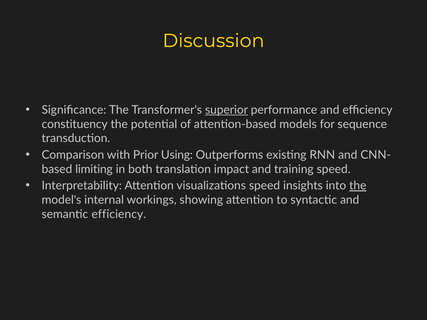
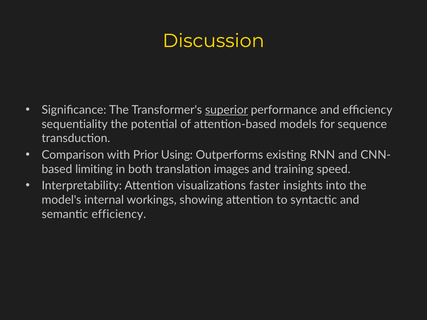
constituency: constituency -> sequentiality
impact: impact -> images
visualizations speed: speed -> faster
the at (358, 186) underline: present -> none
